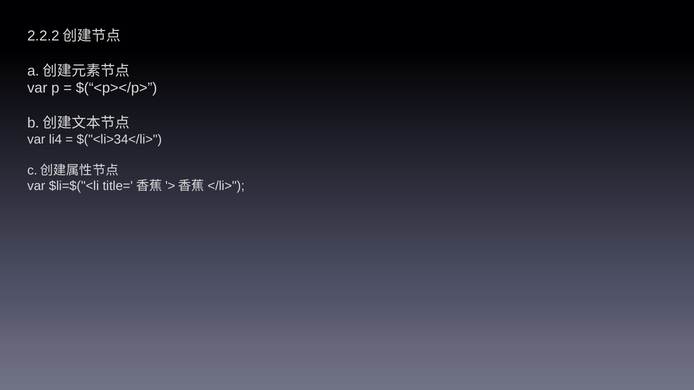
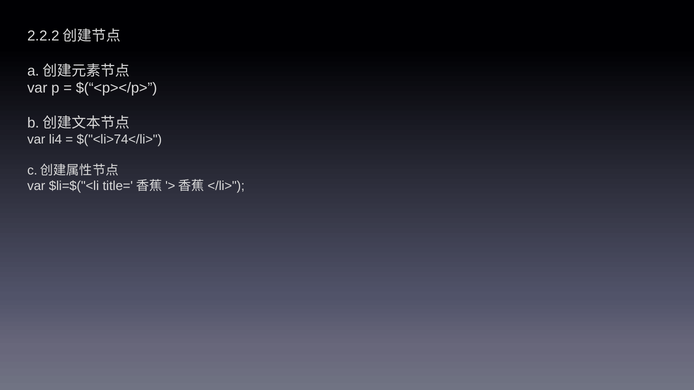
$("<li>34</li>: $("<li>34</li> -> $("<li>74</li>
